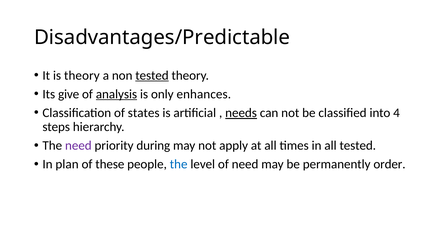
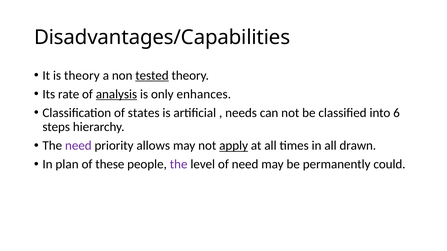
Disadvantages/Predictable: Disadvantages/Predictable -> Disadvantages/Capabilities
give: give -> rate
needs underline: present -> none
4: 4 -> 6
during: during -> allows
apply underline: none -> present
all tested: tested -> drawn
the at (179, 165) colour: blue -> purple
order: order -> could
